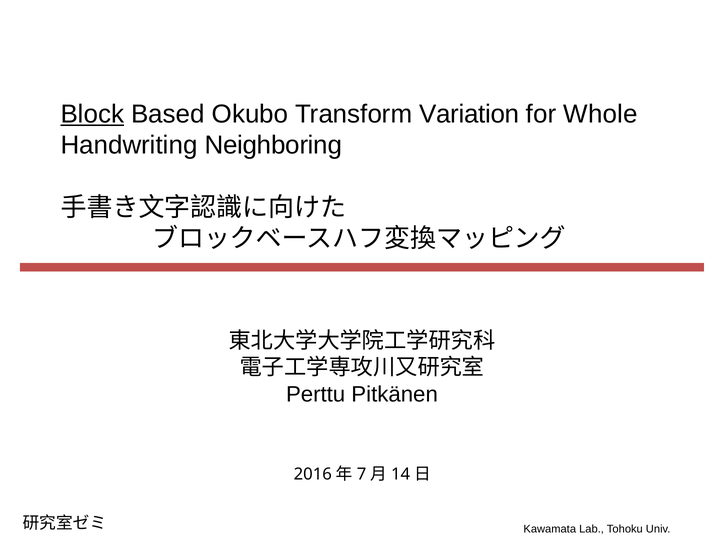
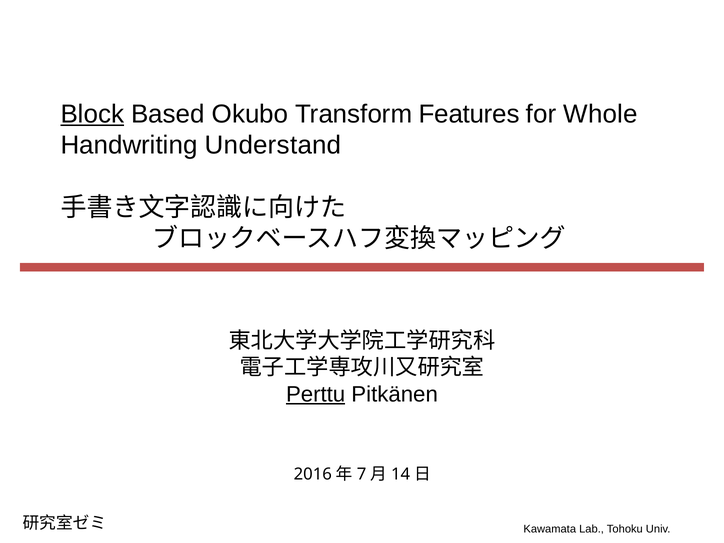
Variation: Variation -> Features
Neighboring: Neighboring -> Understand
Perttu underline: none -> present
